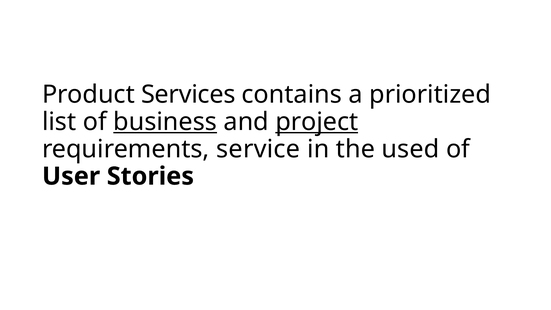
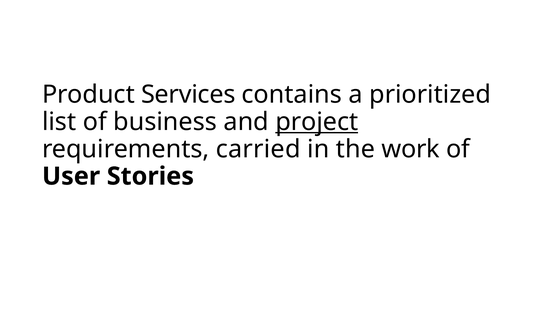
business underline: present -> none
service: service -> carried
used: used -> work
